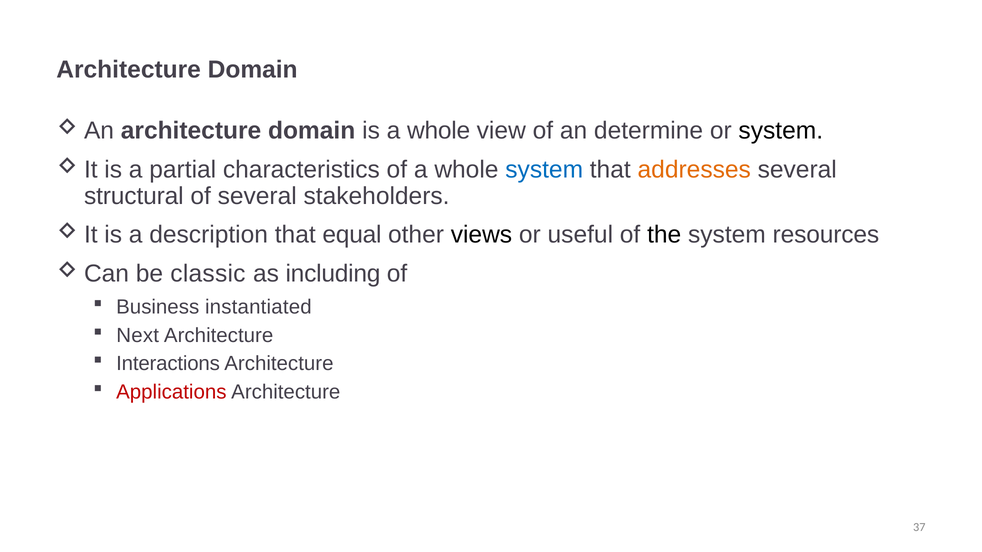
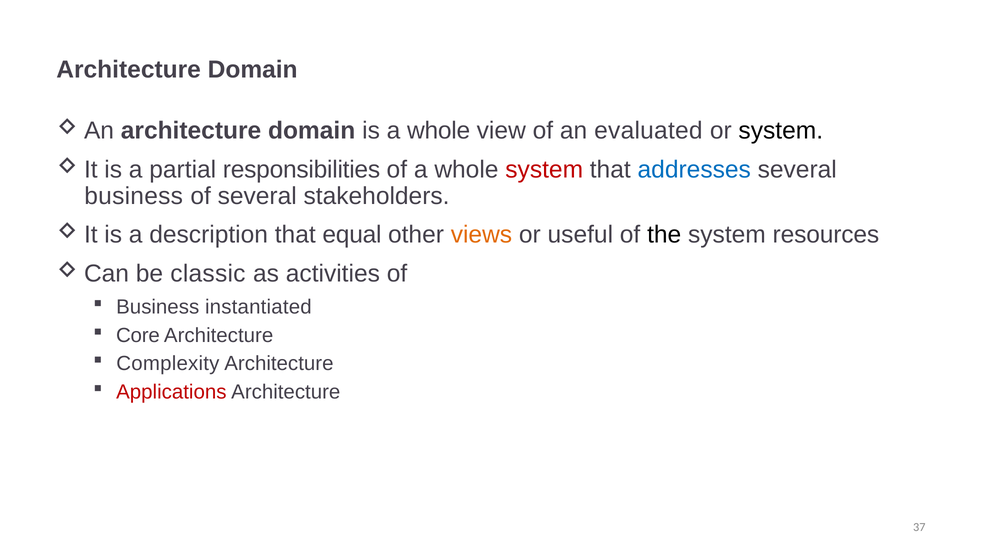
determine: determine -> evaluated
characteristics: characteristics -> responsibilities
system at (544, 170) colour: blue -> red
addresses colour: orange -> blue
structural at (134, 196): structural -> business
views colour: black -> orange
including: including -> activities
Next: Next -> Core
Interactions: Interactions -> Complexity
